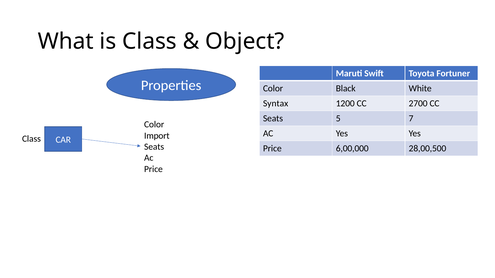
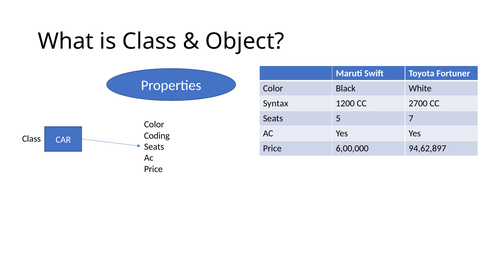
Import: Import -> Coding
28,00,500: 28,00,500 -> 94,62,897
